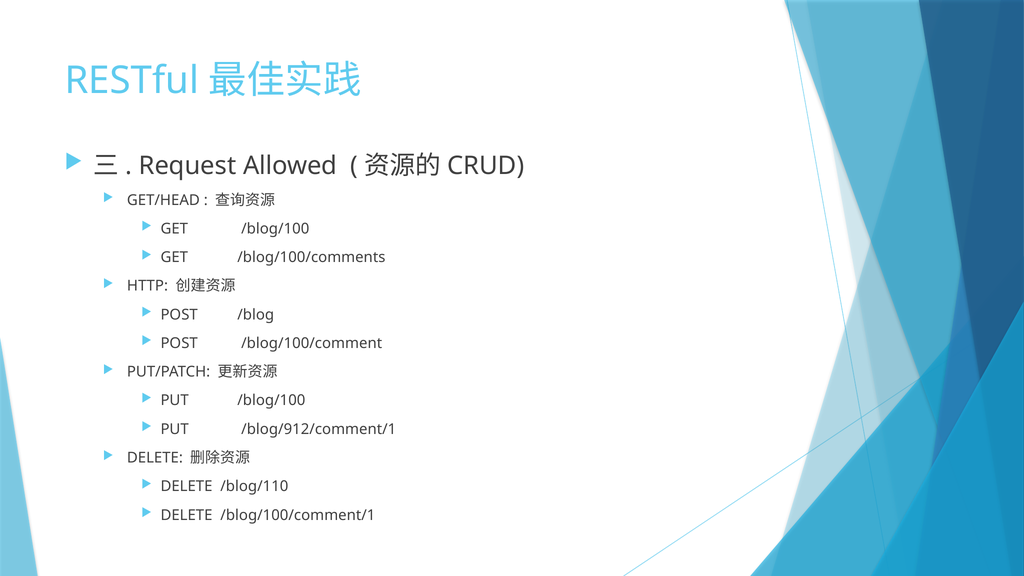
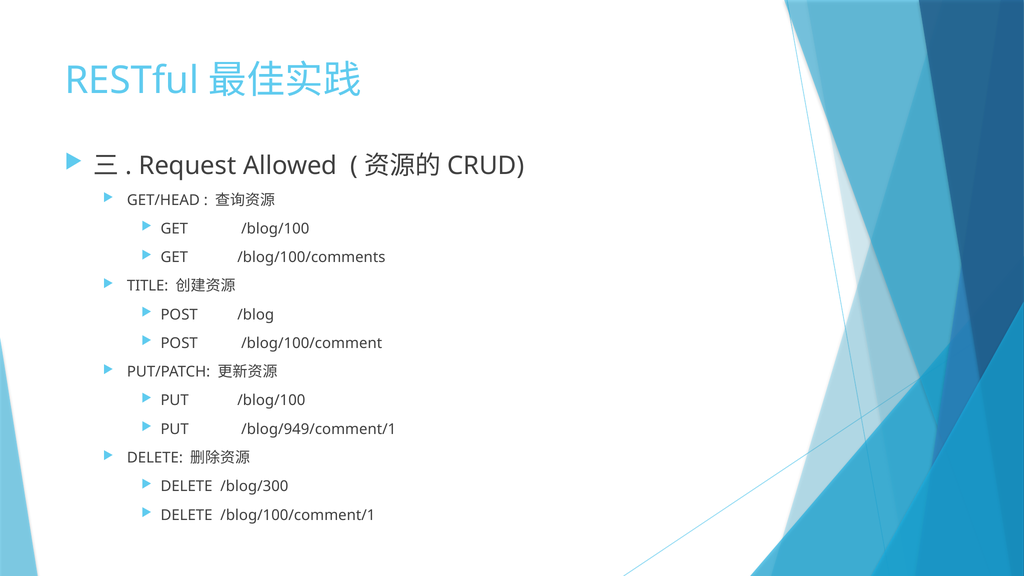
HTTP: HTTP -> TITLE
/blog/912/comment/1: /blog/912/comment/1 -> /blog/949/comment/1
/blog/110: /blog/110 -> /blog/300
